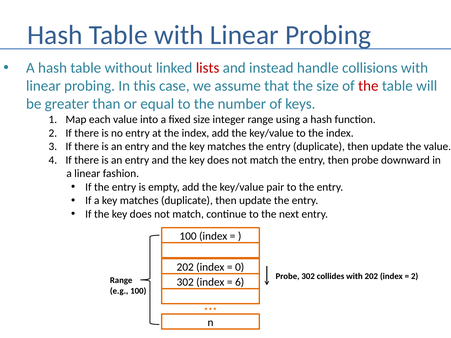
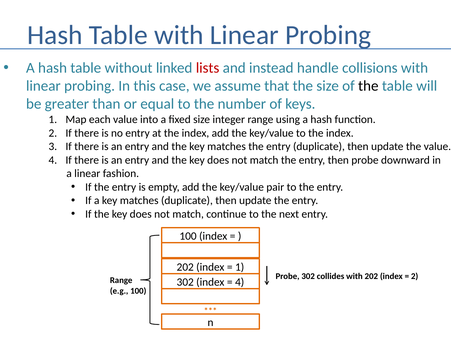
the at (368, 86) colour: red -> black
0 at (240, 267): 0 -> 1
6 at (240, 282): 6 -> 4
